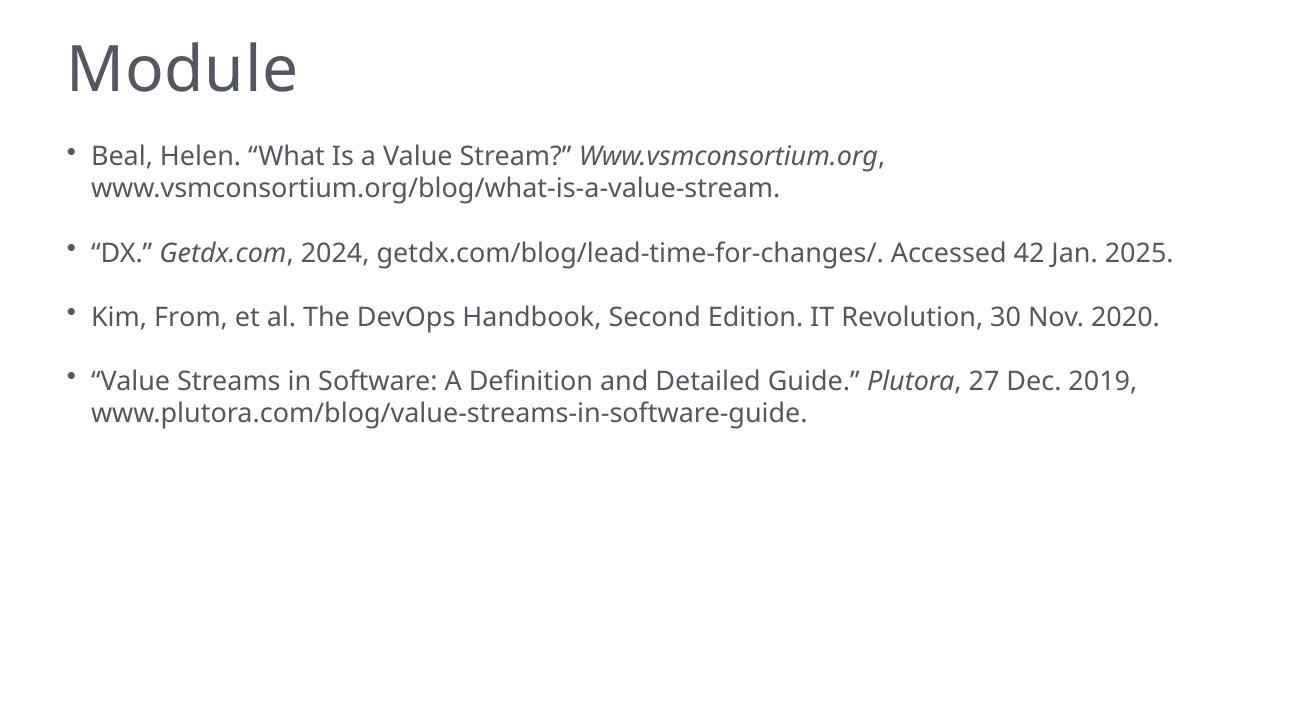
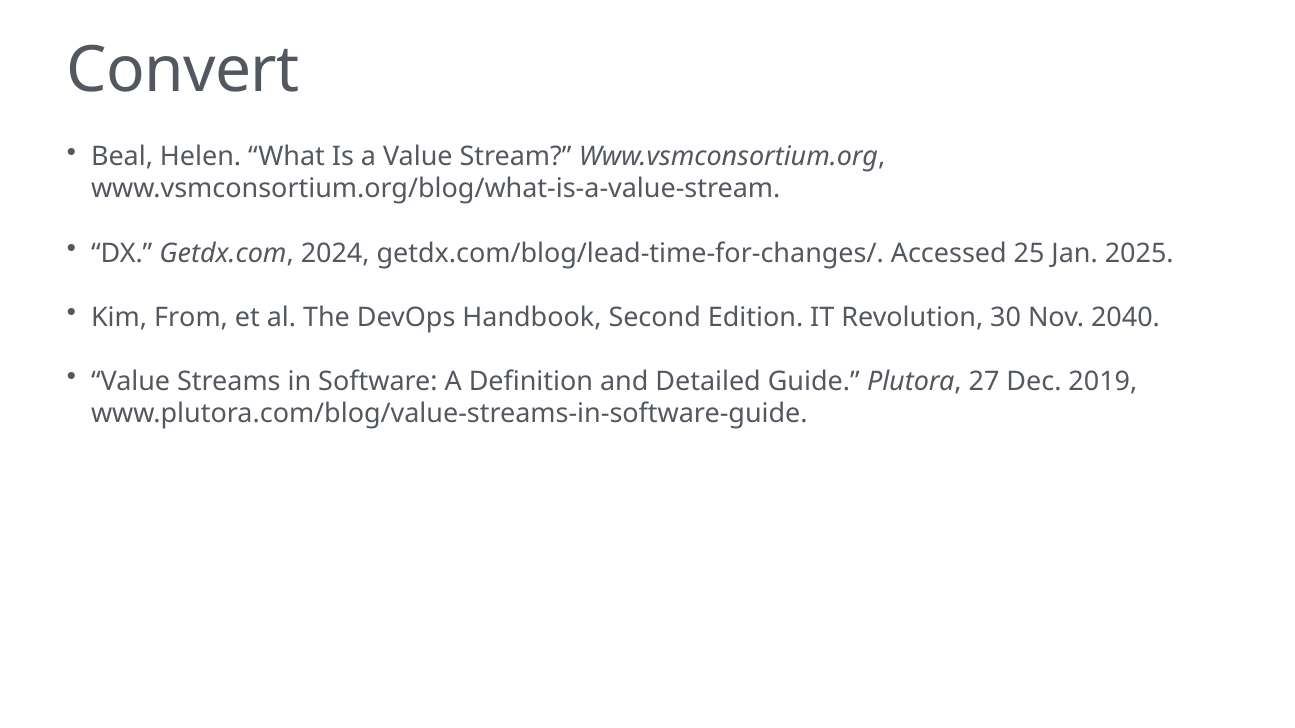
Module: Module -> Convert
42: 42 -> 25
2020: 2020 -> 2040
